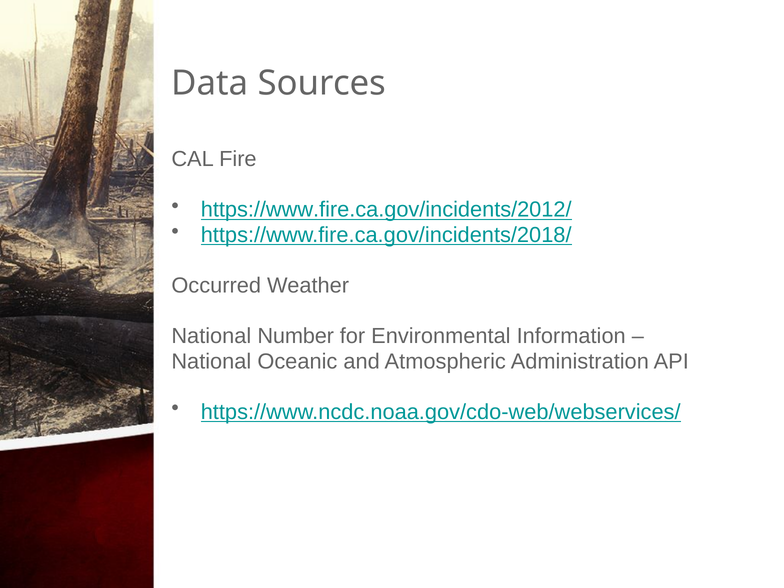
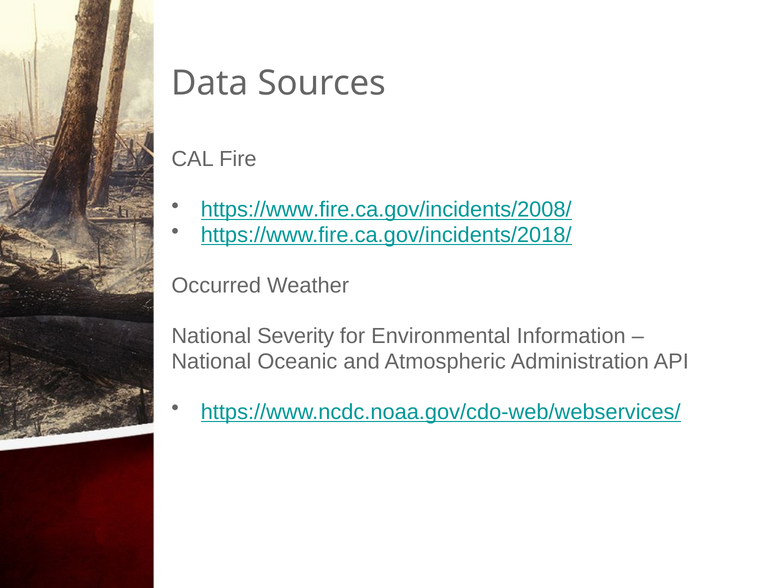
https://www.fire.ca.gov/incidents/2012/: https://www.fire.ca.gov/incidents/2012/ -> https://www.fire.ca.gov/incidents/2008/
Number: Number -> Severity
